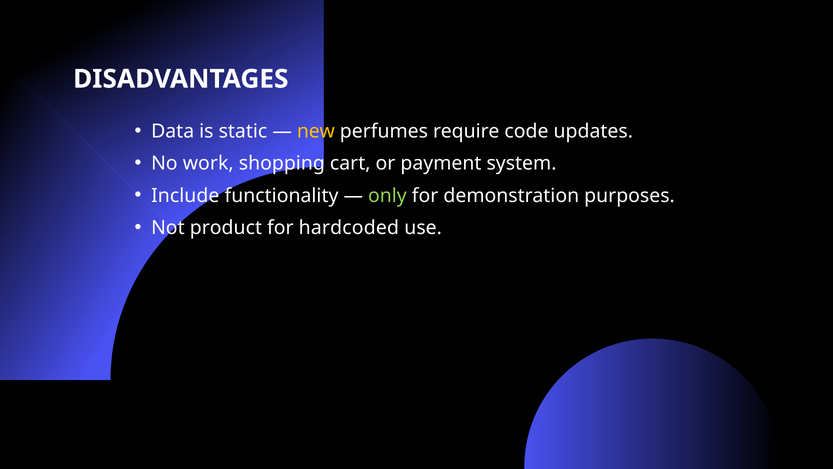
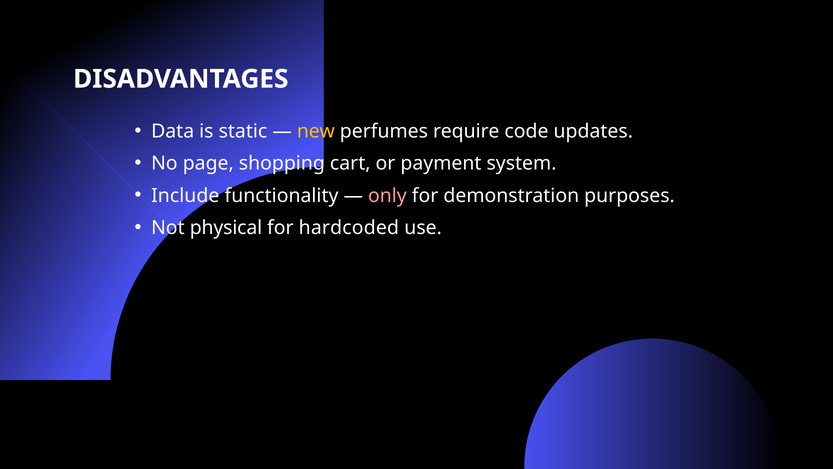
work: work -> page
only colour: light green -> pink
product: product -> physical
